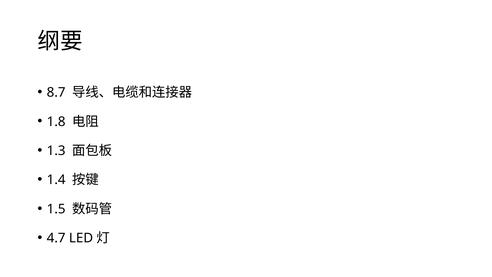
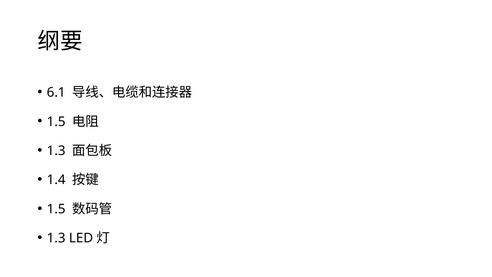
8.7: 8.7 -> 6.1
1.8 at (56, 122): 1.8 -> 1.5
4.7 at (56, 238): 4.7 -> 1.3
